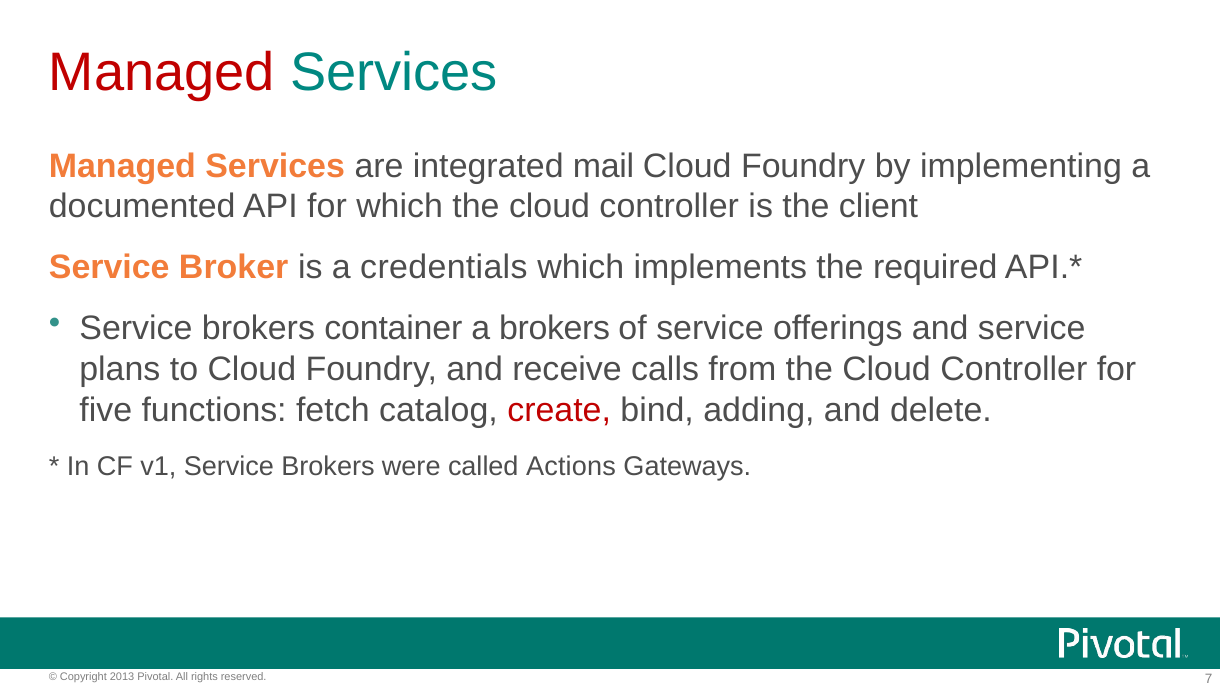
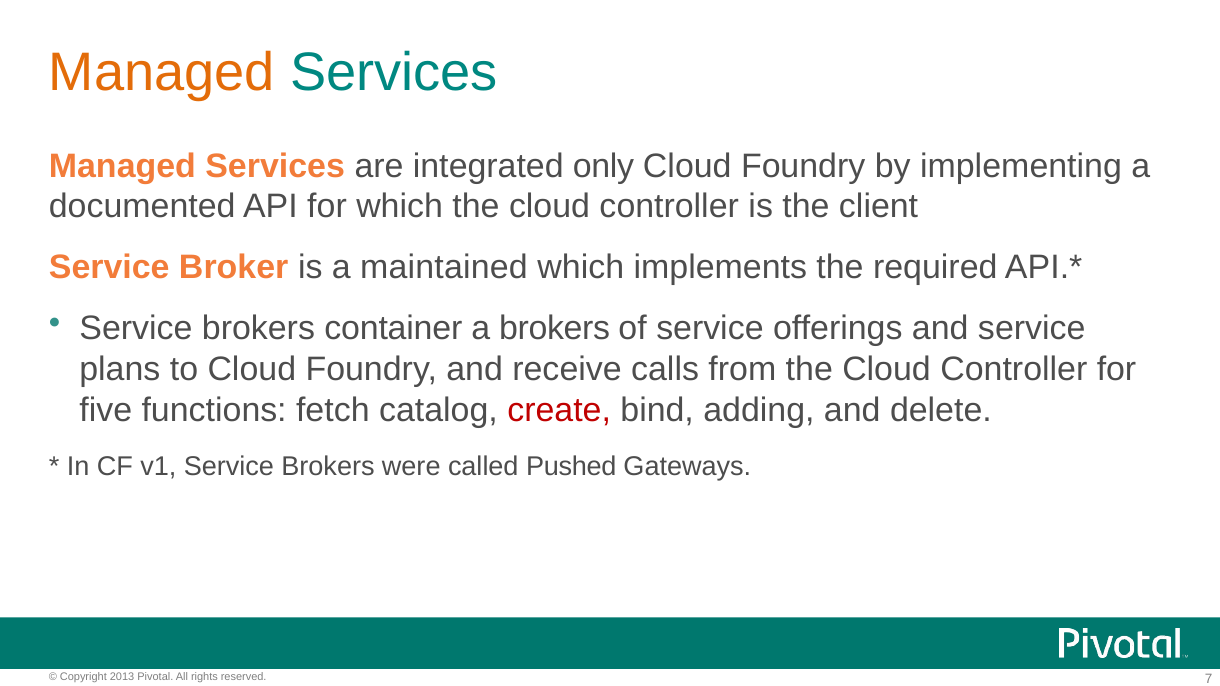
Managed at (162, 72) colour: red -> orange
mail: mail -> only
credentials: credentials -> maintained
Actions: Actions -> Pushed
